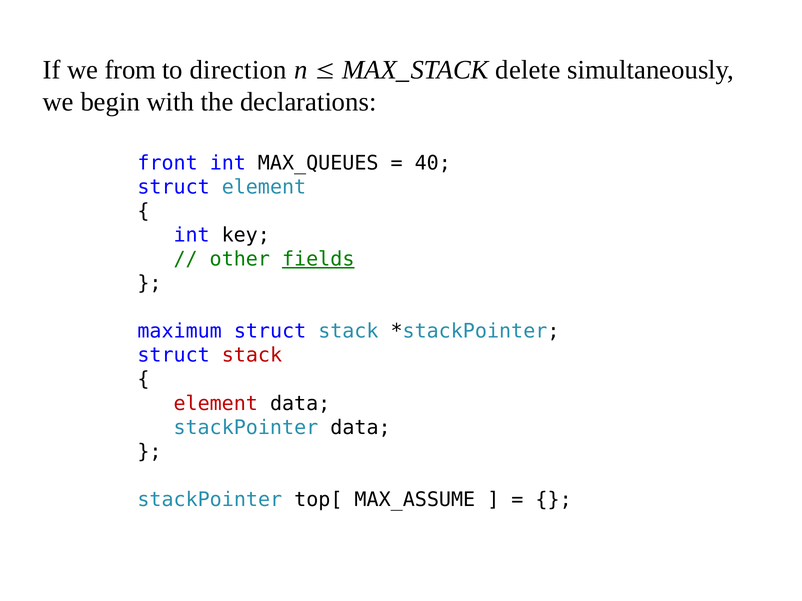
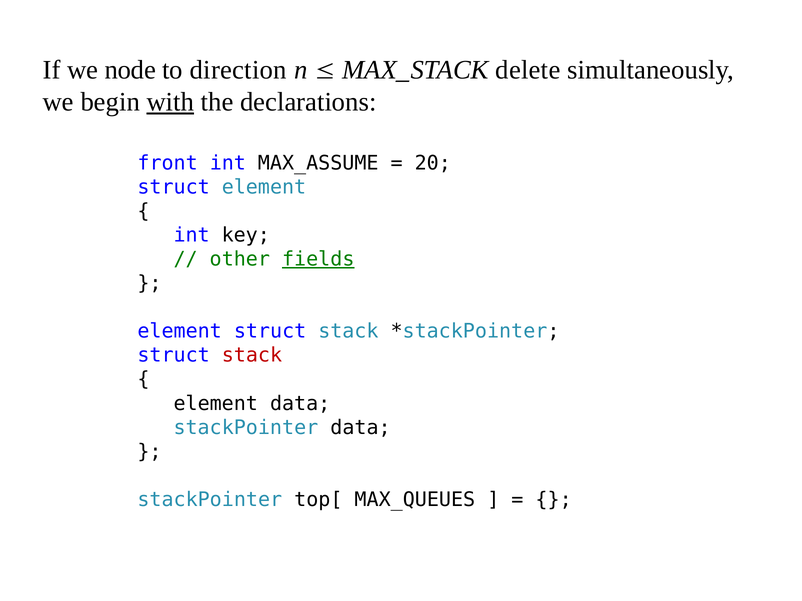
from: from -> node
with underline: none -> present
MAX_QUEUES: MAX_QUEUES -> MAX_ASSUME
40: 40 -> 20
maximum at (180, 332): maximum -> element
element at (216, 404) colour: red -> black
MAX_ASSUME: MAX_ASSUME -> MAX_QUEUES
